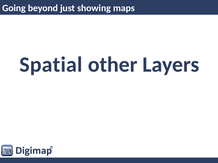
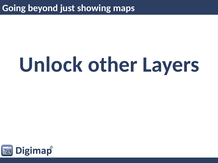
Spatial: Spatial -> Unlock
